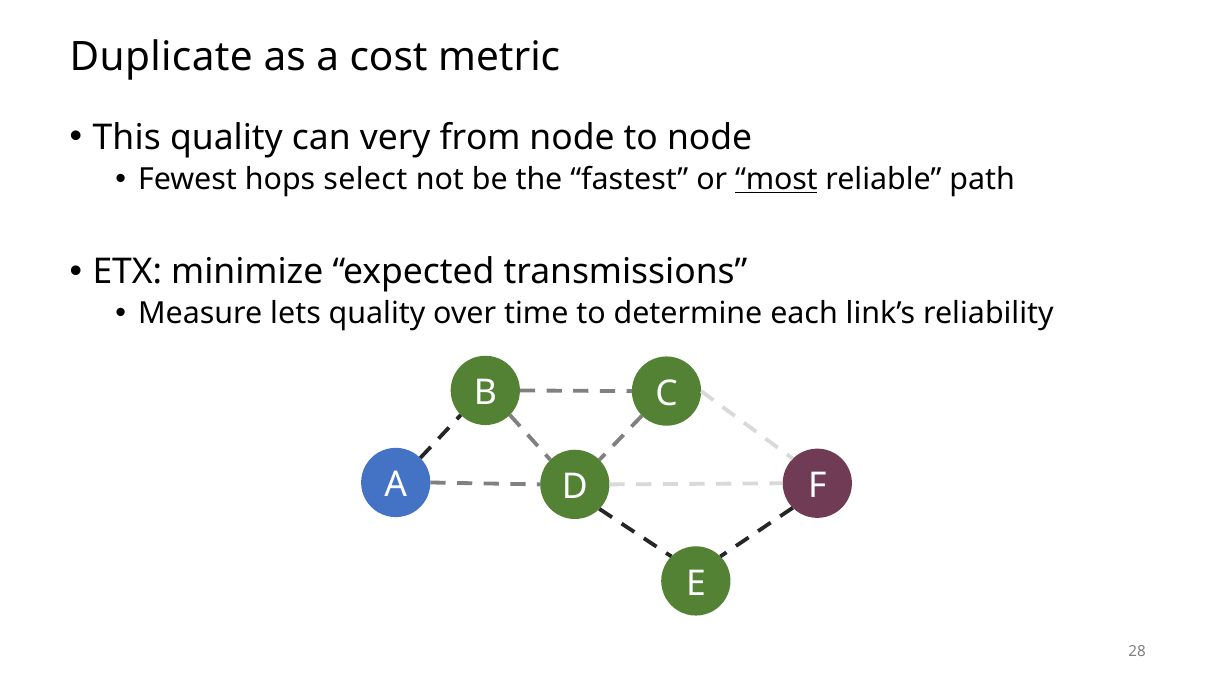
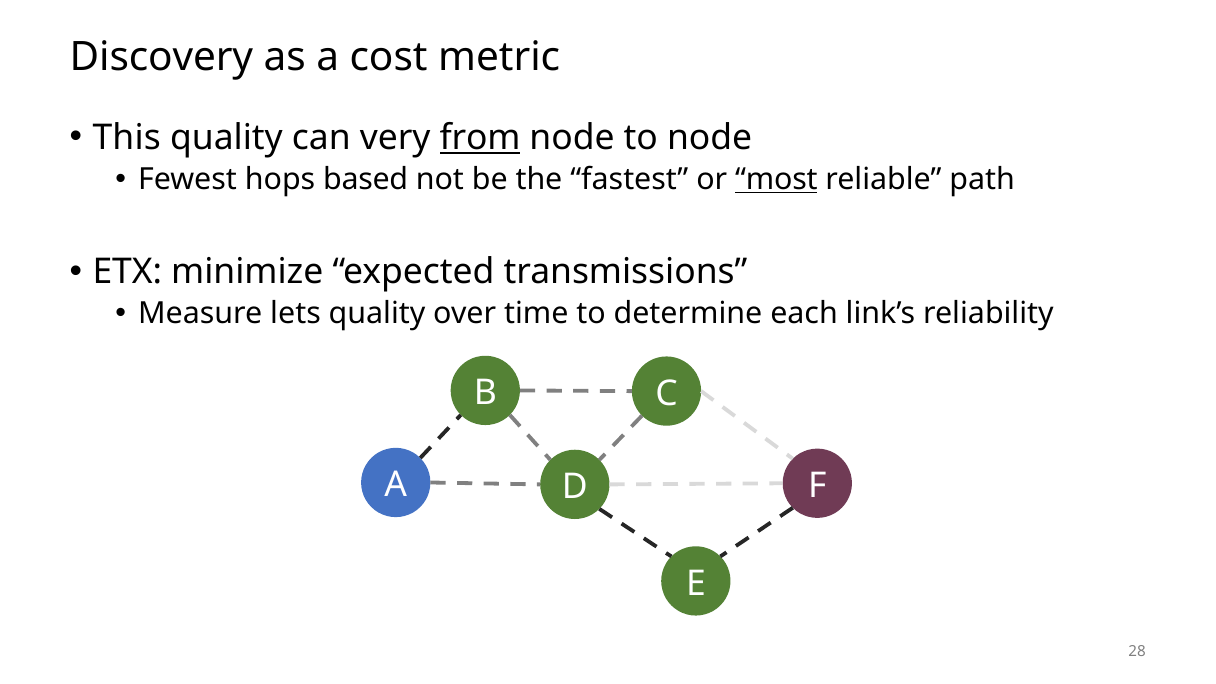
Duplicate: Duplicate -> Discovery
from underline: none -> present
select: select -> based
